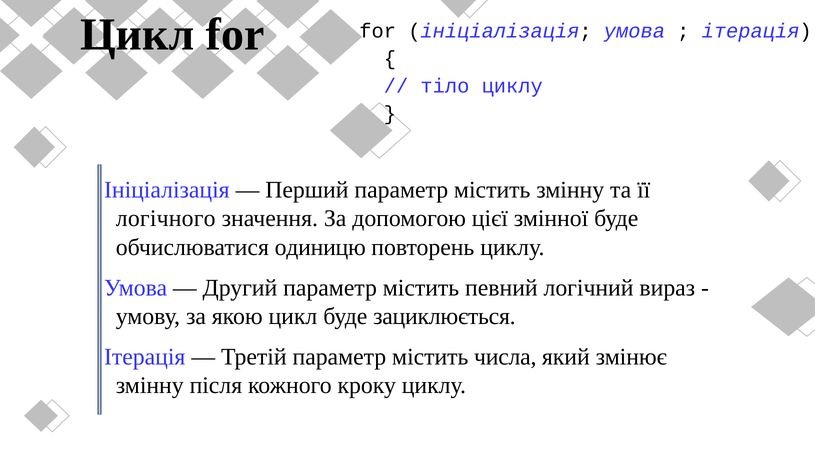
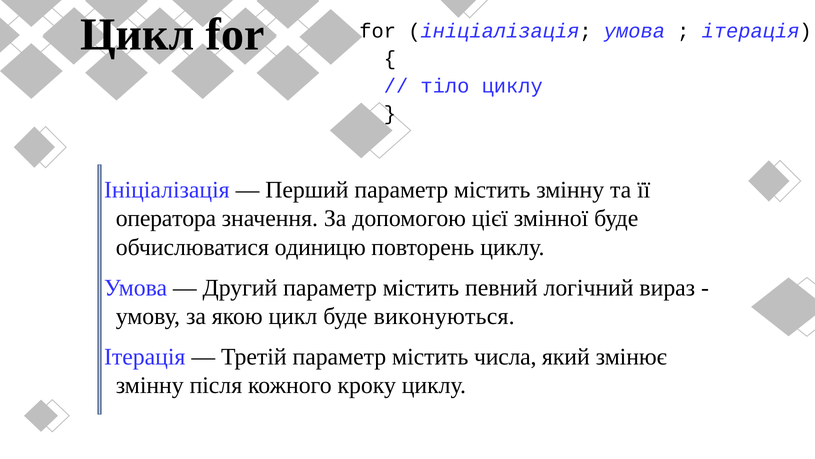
логічного: логічного -> оператора
зациклюється: зациклюється -> виконуються
